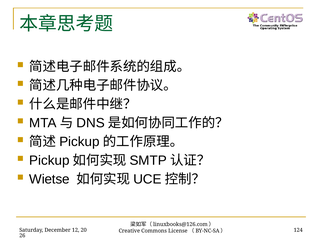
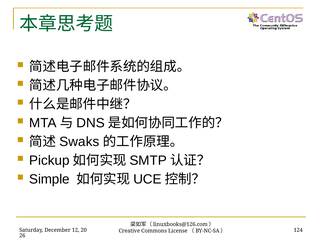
Pickup at (79, 142): Pickup -> Swaks
Wietse: Wietse -> Simple
